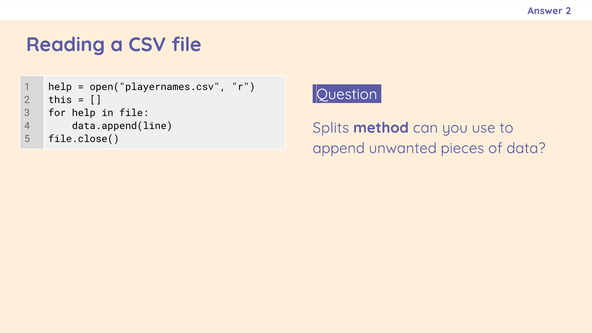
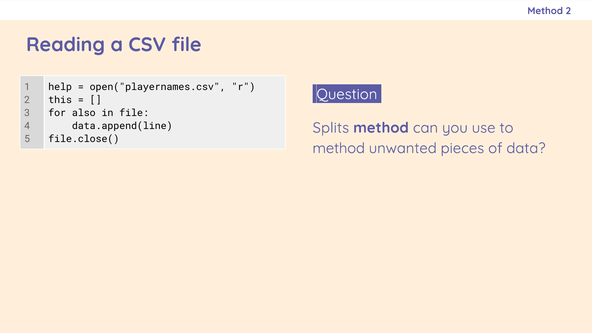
Answer at (545, 11): Answer -> Method
for help: help -> also
append at (339, 148): append -> method
